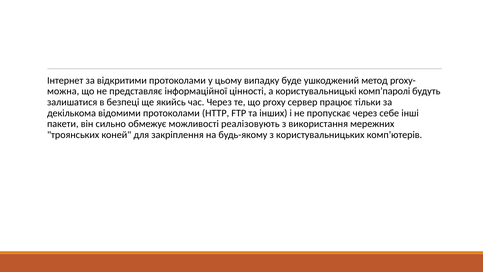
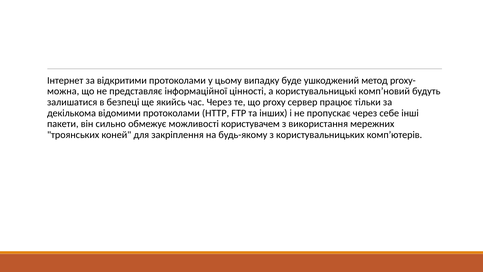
комп’паролі: комп’паролі -> комп’новий
реалізовують: реалізовують -> користувачем
